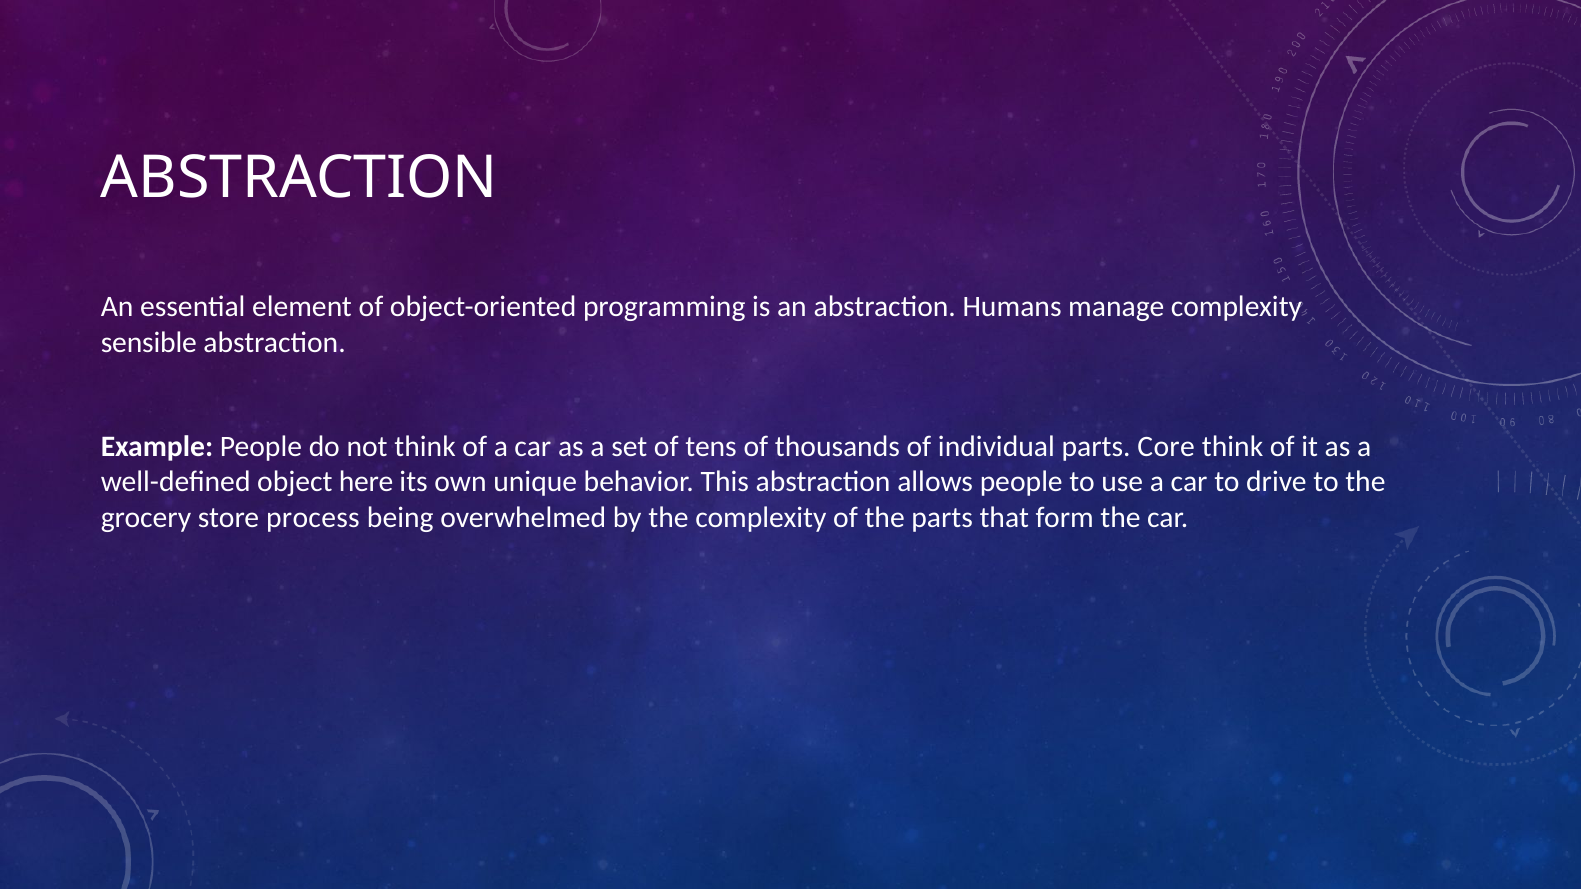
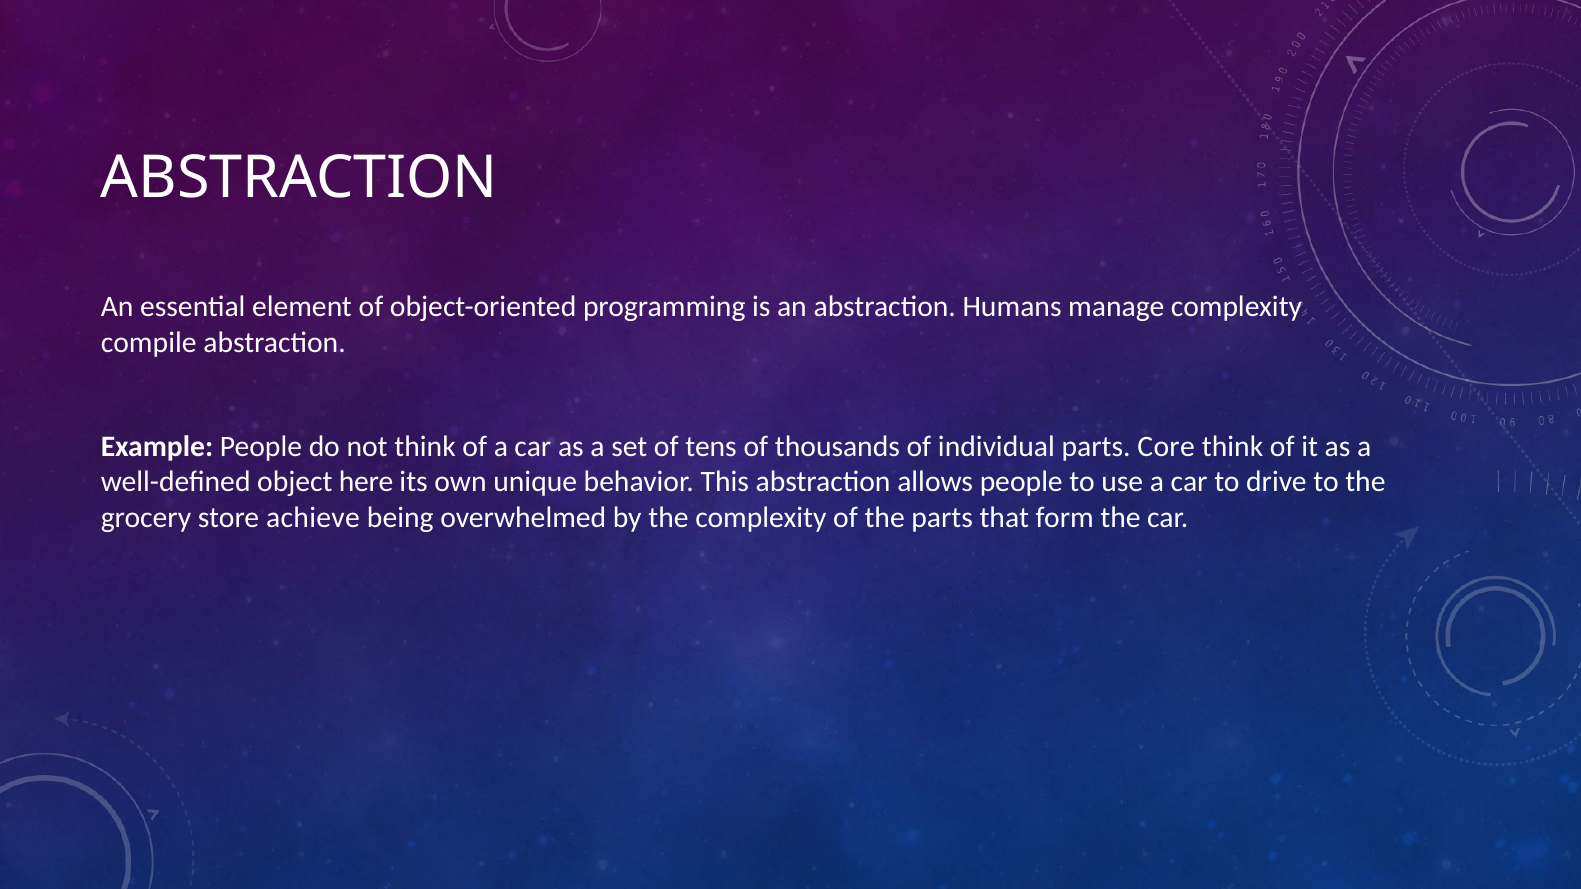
sensible: sensible -> compile
process: process -> achieve
